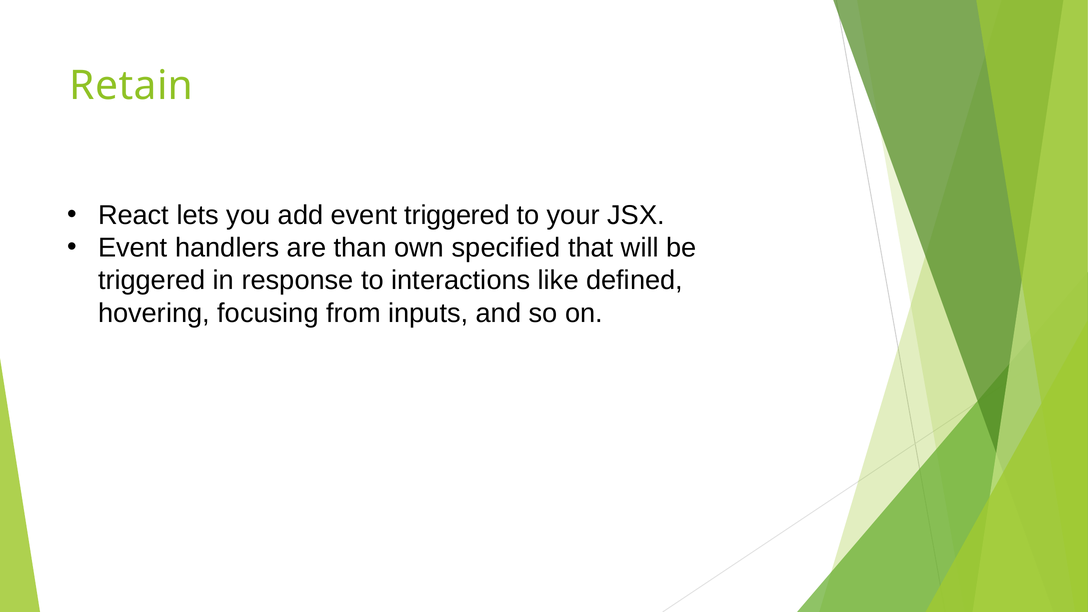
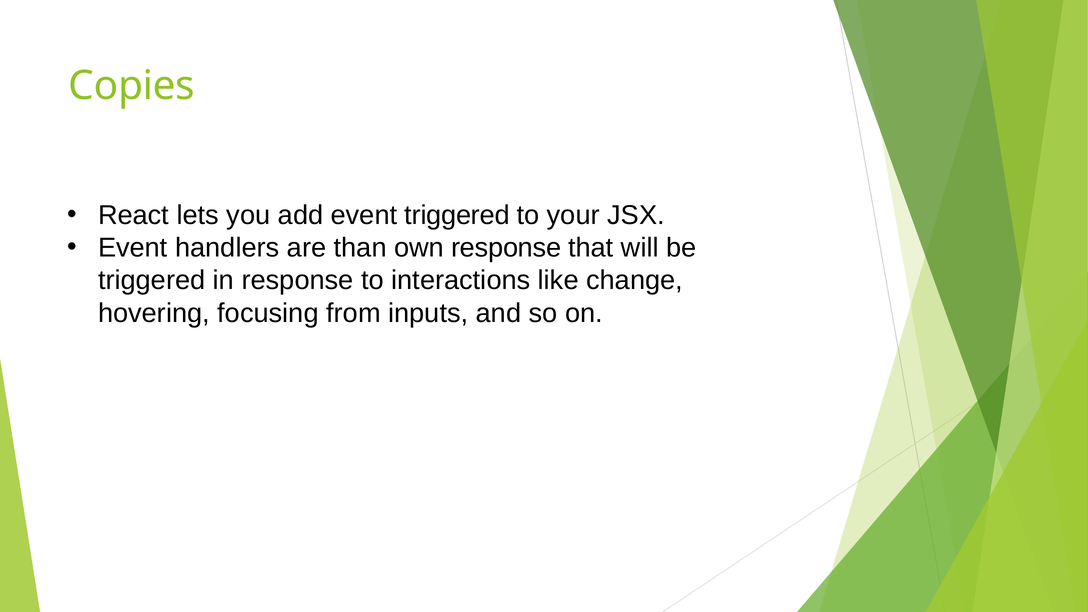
Retain: Retain -> Copies
own specified: specified -> response
defined: defined -> change
